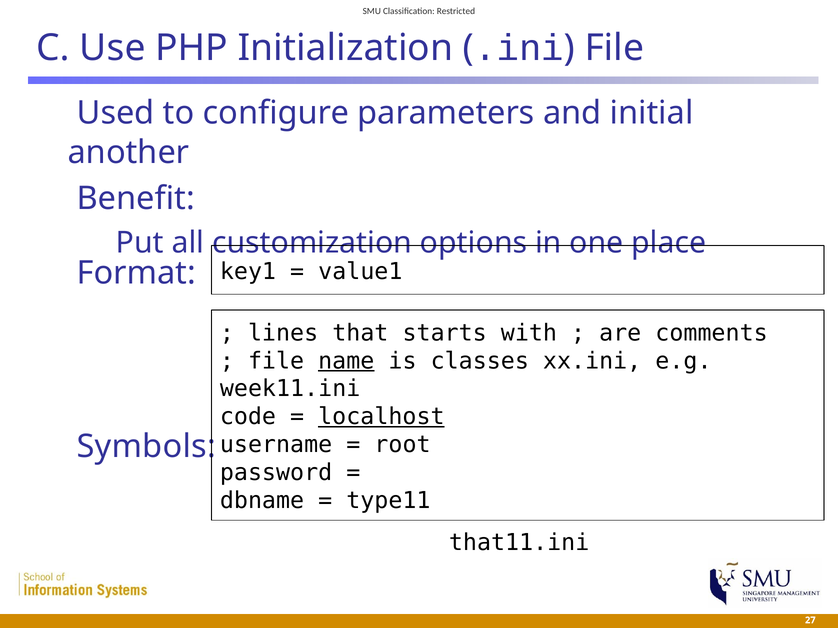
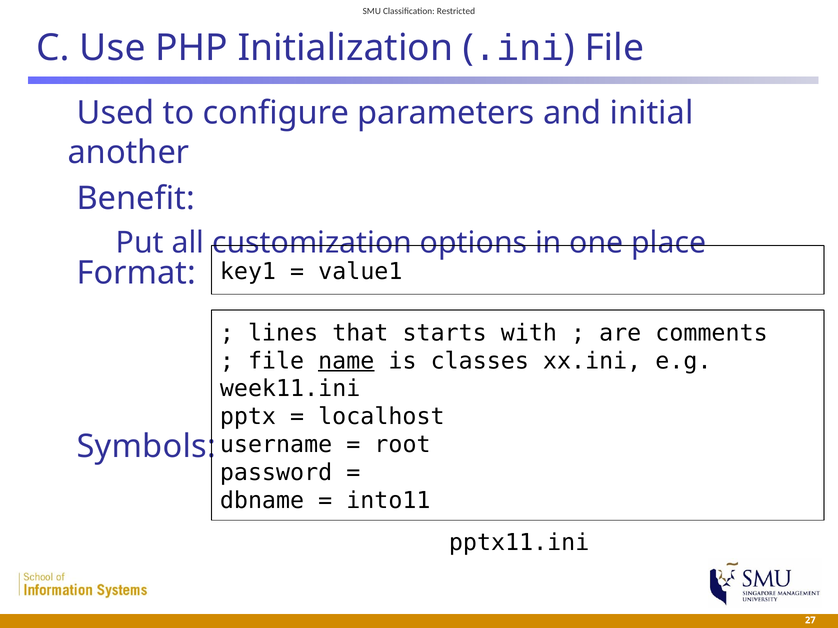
code: code -> pptx
localhost underline: present -> none
type11: type11 -> into11
that11.ini: that11.ini -> pptx11.ini
